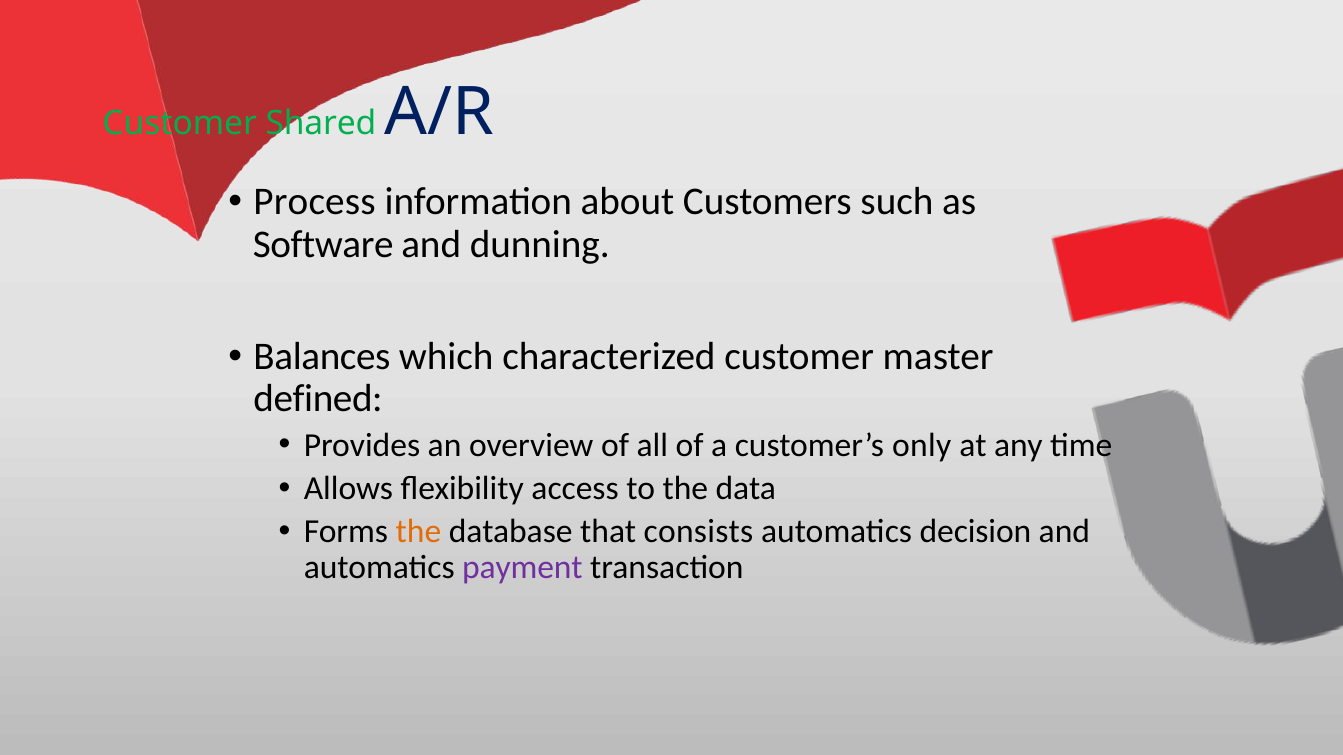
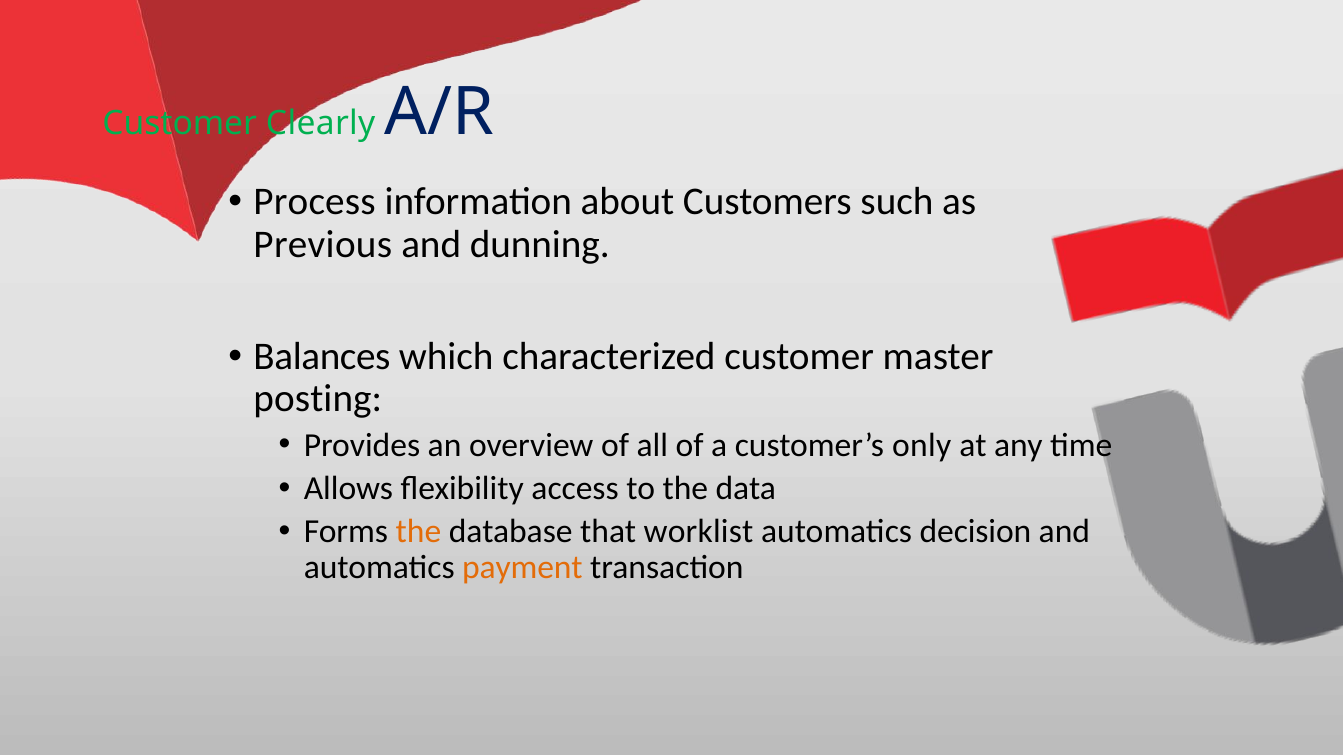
Shared: Shared -> Clearly
Software: Software -> Previous
defined: defined -> posting
consists: consists -> worklist
payment colour: purple -> orange
